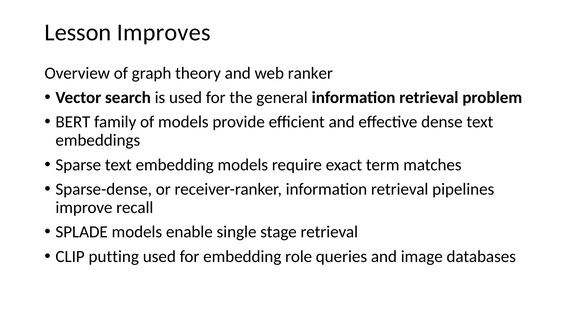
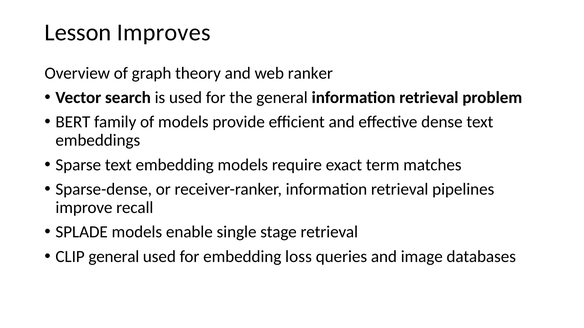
CLIP putting: putting -> general
role: role -> loss
